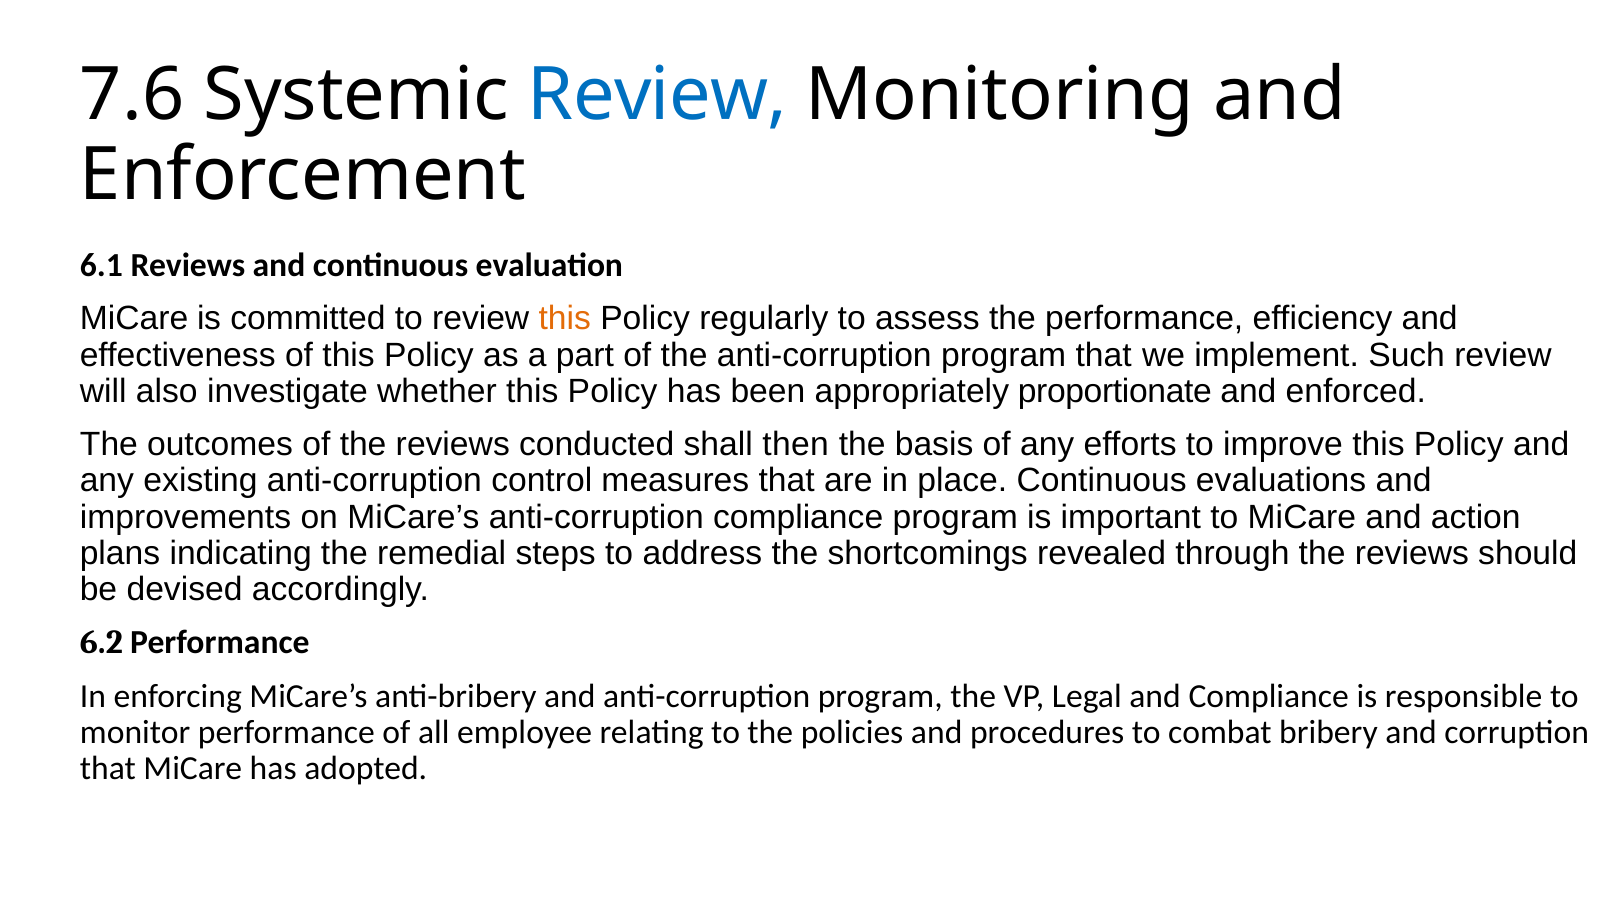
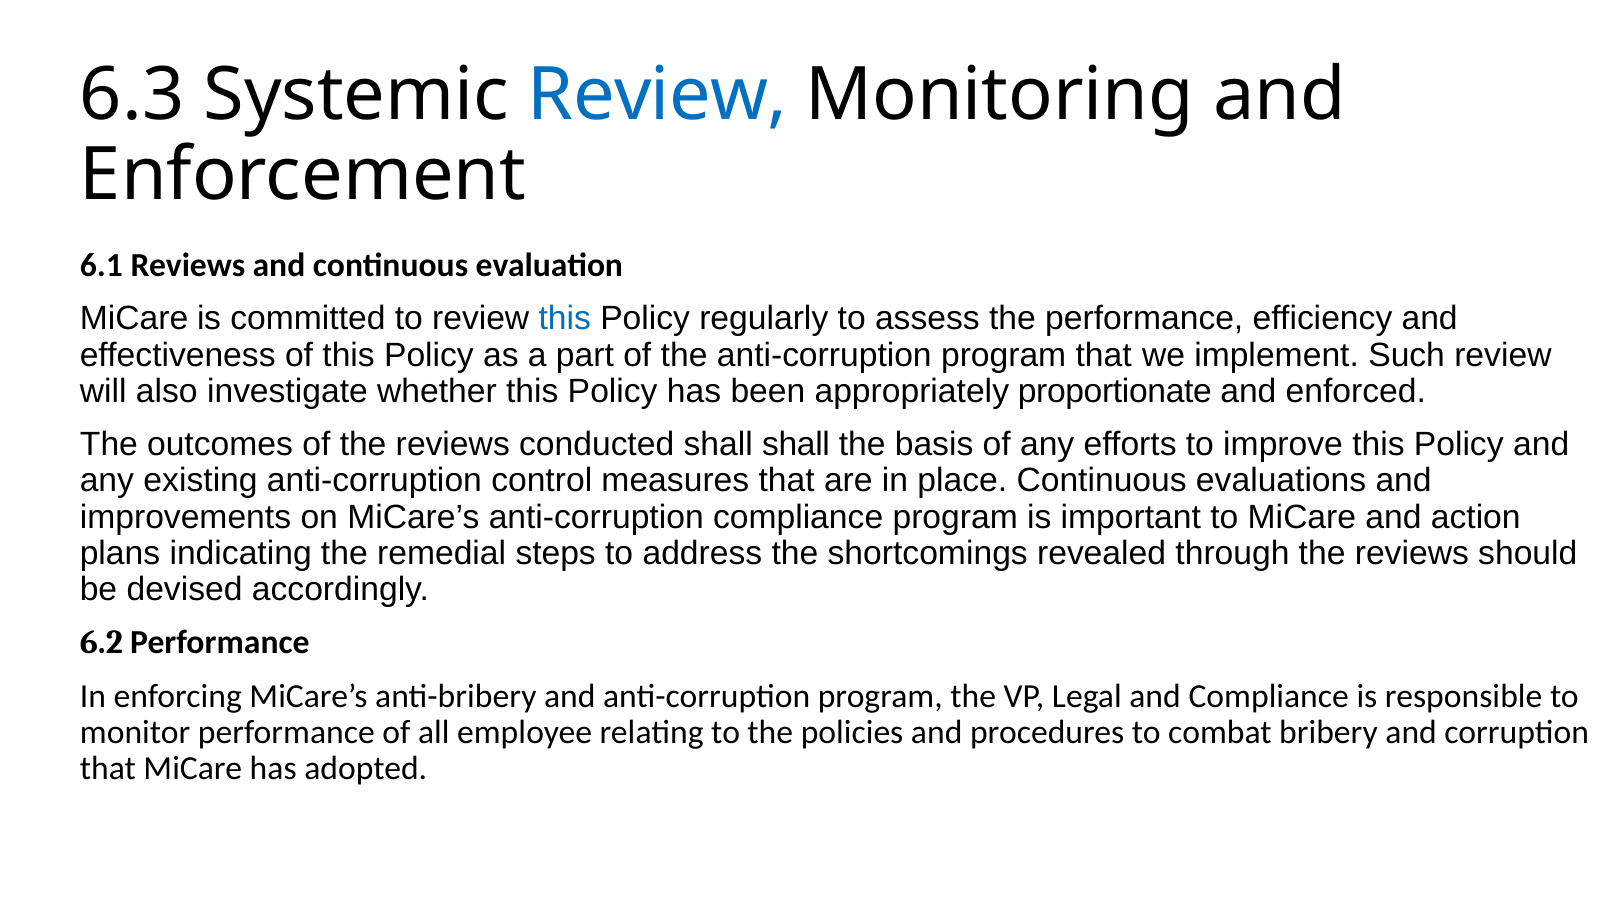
7.6: 7.6 -> 6.3
this at (565, 319) colour: orange -> blue
shall then: then -> shall
